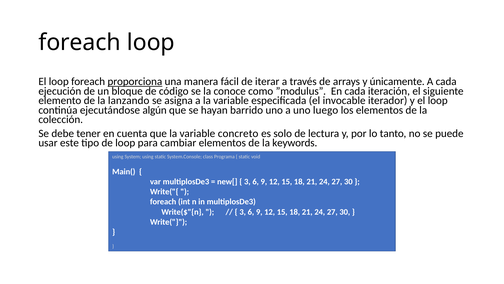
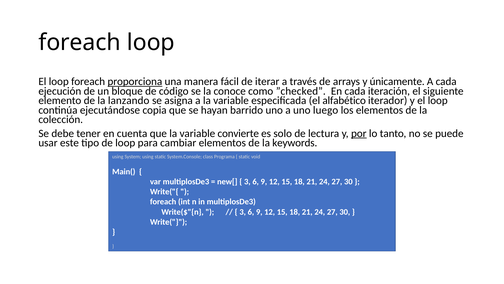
”modulus: ”modulus -> ”checked
invocable: invocable -> alfabético
algún: algún -> copia
concreto: concreto -> convierte
por underline: none -> present
